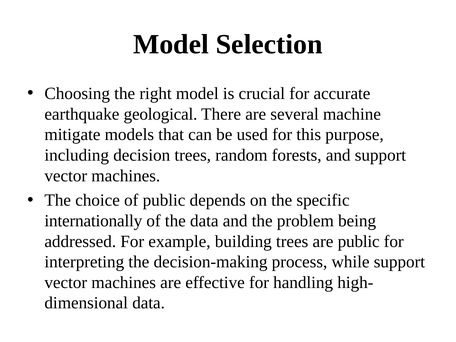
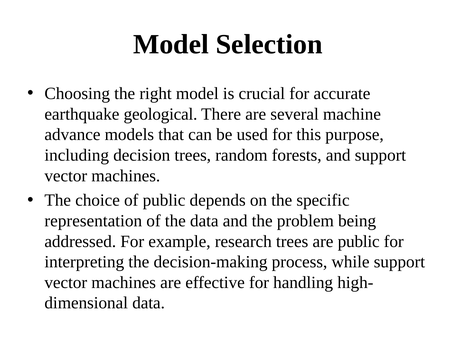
mitigate: mitigate -> advance
internationally: internationally -> representation
building: building -> research
